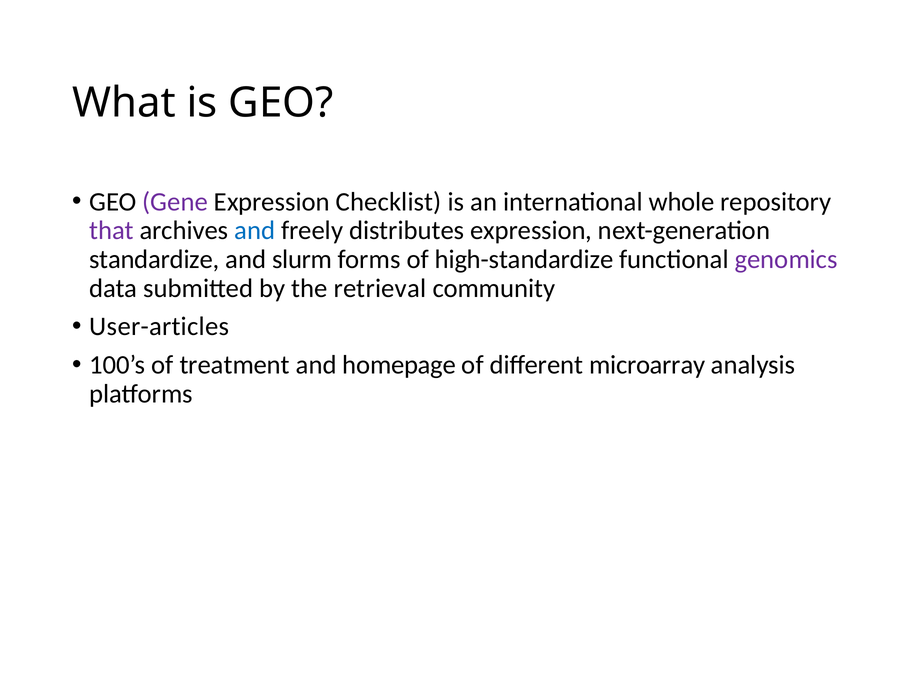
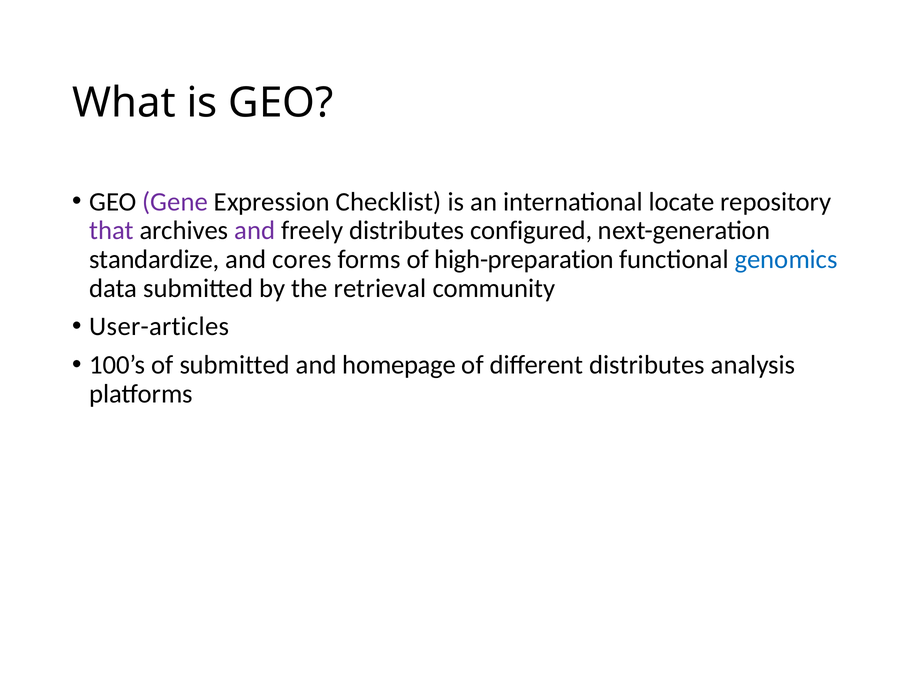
whole: whole -> locate
and at (255, 231) colour: blue -> purple
distributes expression: expression -> configured
slurm: slurm -> cores
high-standardize: high-standardize -> high-preparation
genomics colour: purple -> blue
of treatment: treatment -> submitted
different microarray: microarray -> distributes
